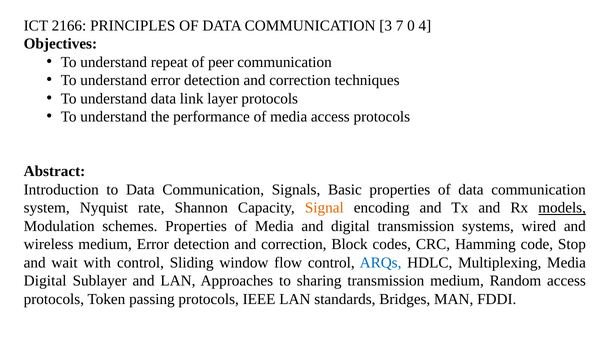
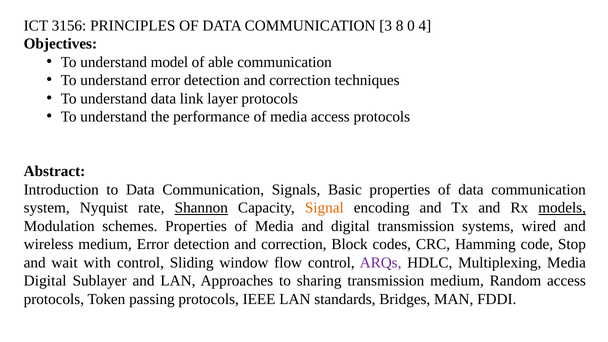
2166: 2166 -> 3156
7: 7 -> 8
repeat: repeat -> model
peer: peer -> able
Shannon underline: none -> present
ARQs colour: blue -> purple
